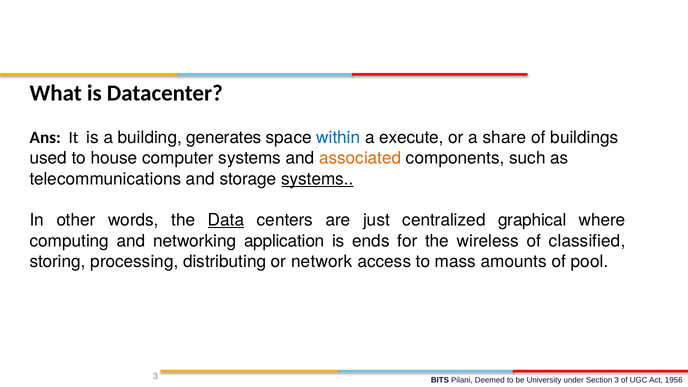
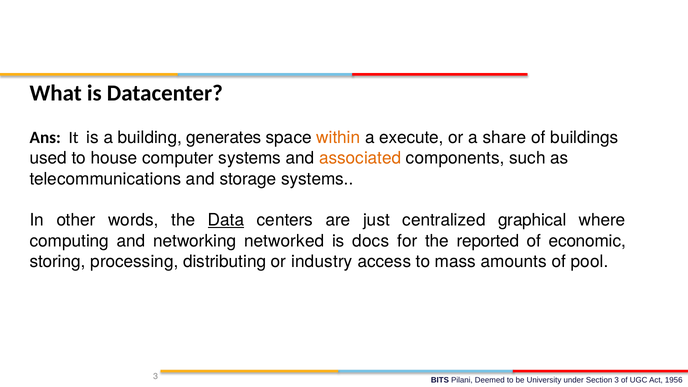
within colour: blue -> orange
systems at (317, 179) underline: present -> none
application: application -> networked
ends: ends -> docs
wireless: wireless -> reported
classified: classified -> economic
network: network -> industry
